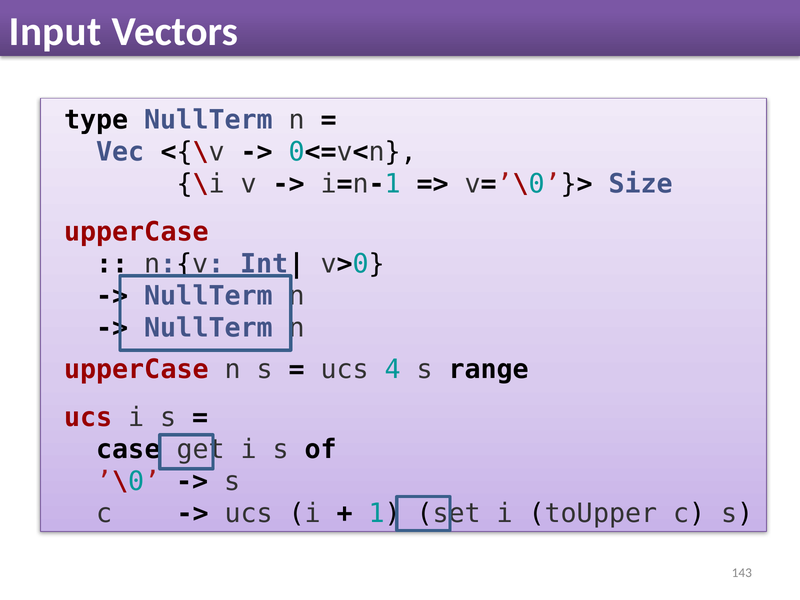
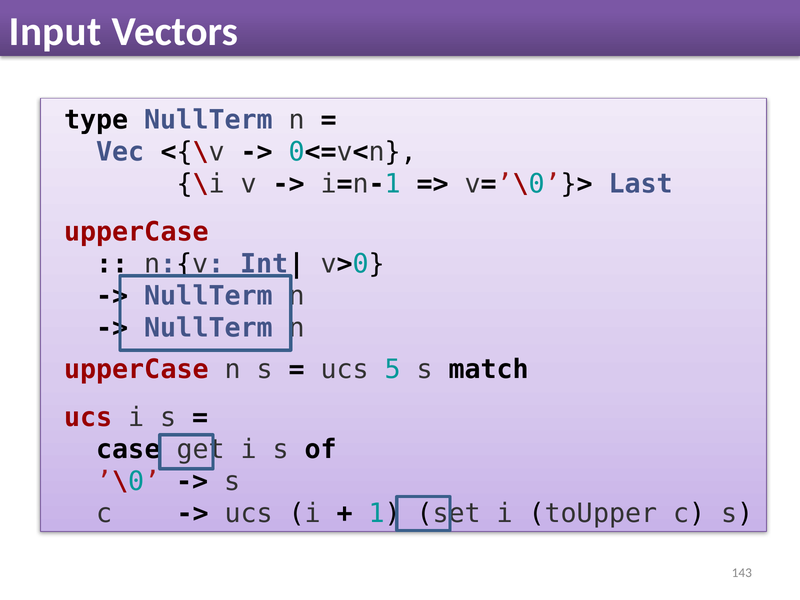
Size: Size -> Last
4: 4 -> 5
range: range -> match
